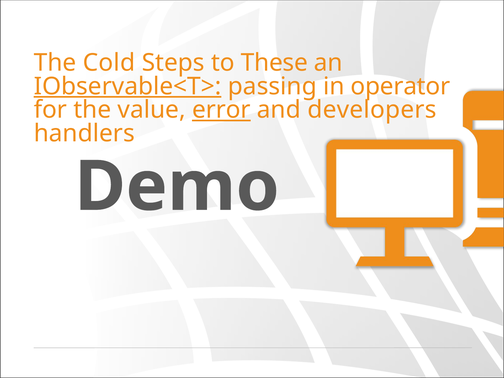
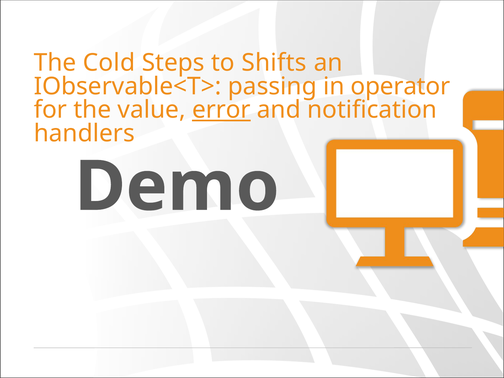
These: These -> Shifts
IObservable<T> underline: present -> none
developers: developers -> notification
